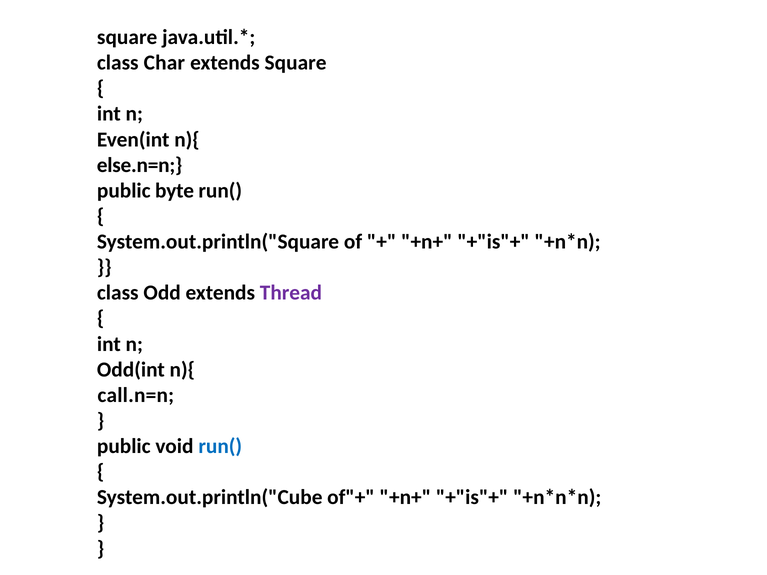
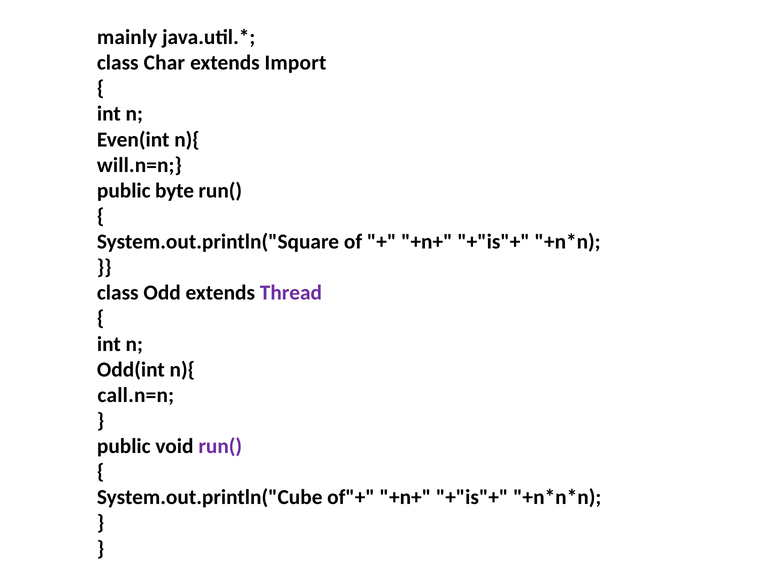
square at (127, 37): square -> mainly
extends Square: Square -> Import
else.n=n: else.n=n -> will.n=n
run( at (220, 446) colour: blue -> purple
